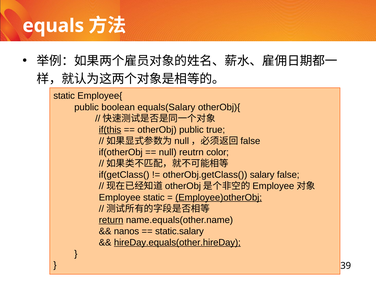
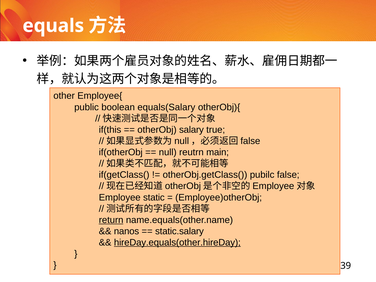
static at (64, 96): static -> other
if(this underline: present -> none
otherObj public: public -> salary
color: color -> main
salary: salary -> pubilc
Employee)otherObj underline: present -> none
